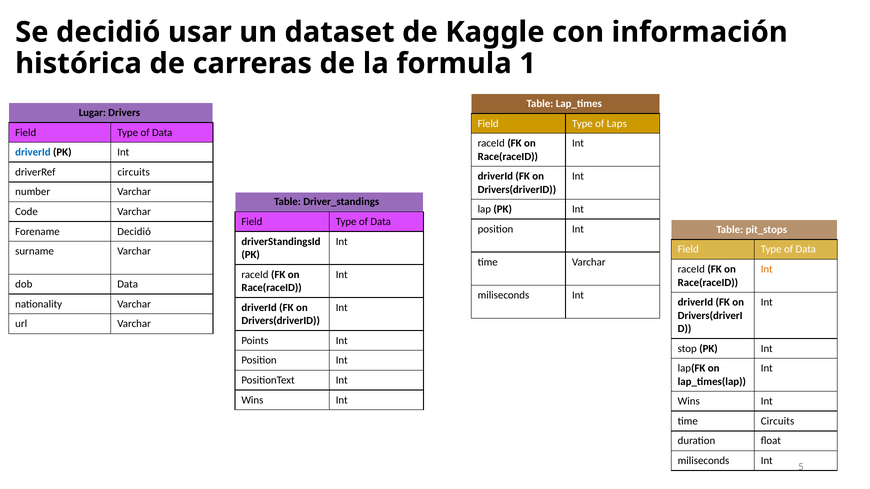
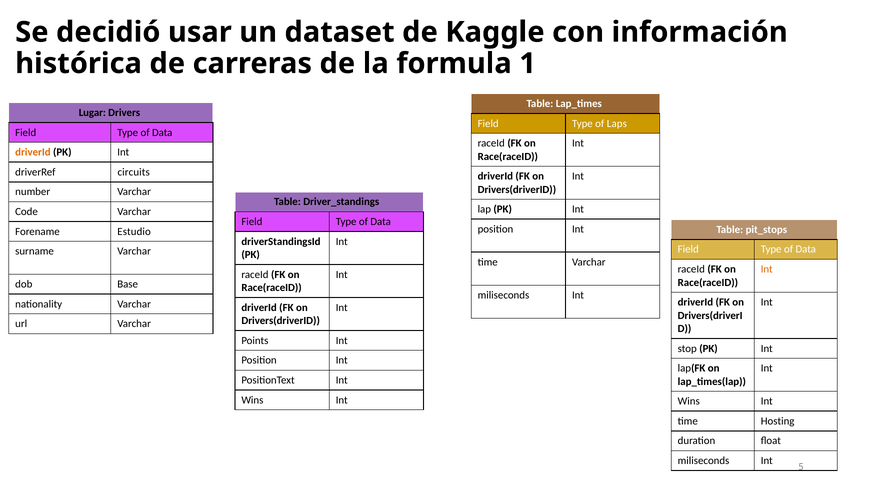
driverId at (33, 152) colour: blue -> orange
Forename Decidió: Decidió -> Estudio
dob Data: Data -> Base
time Circuits: Circuits -> Hosting
